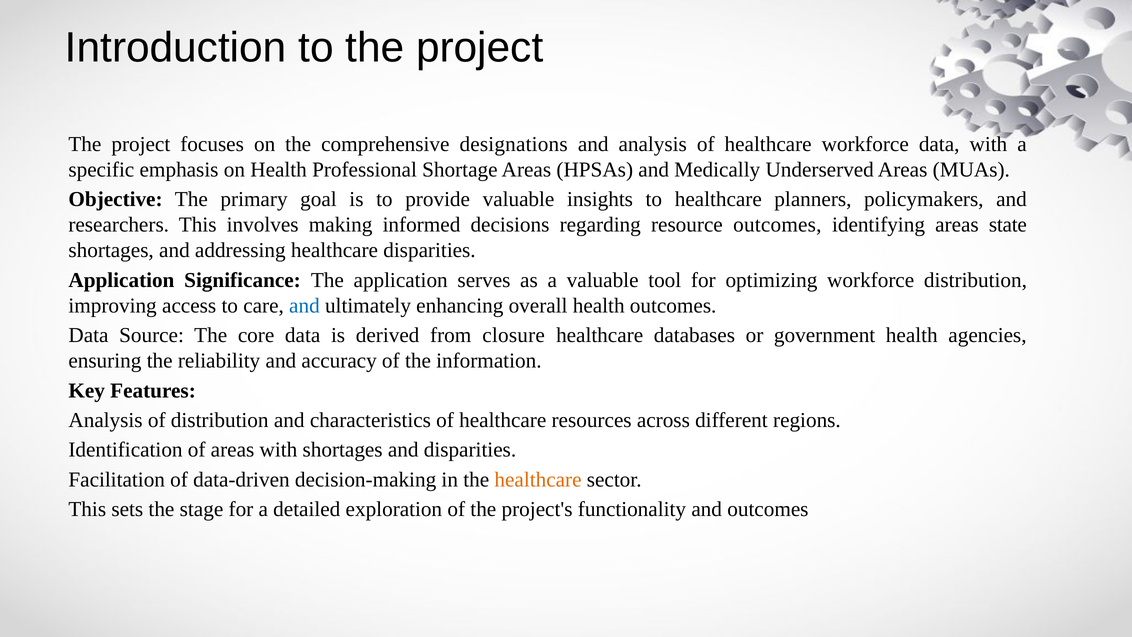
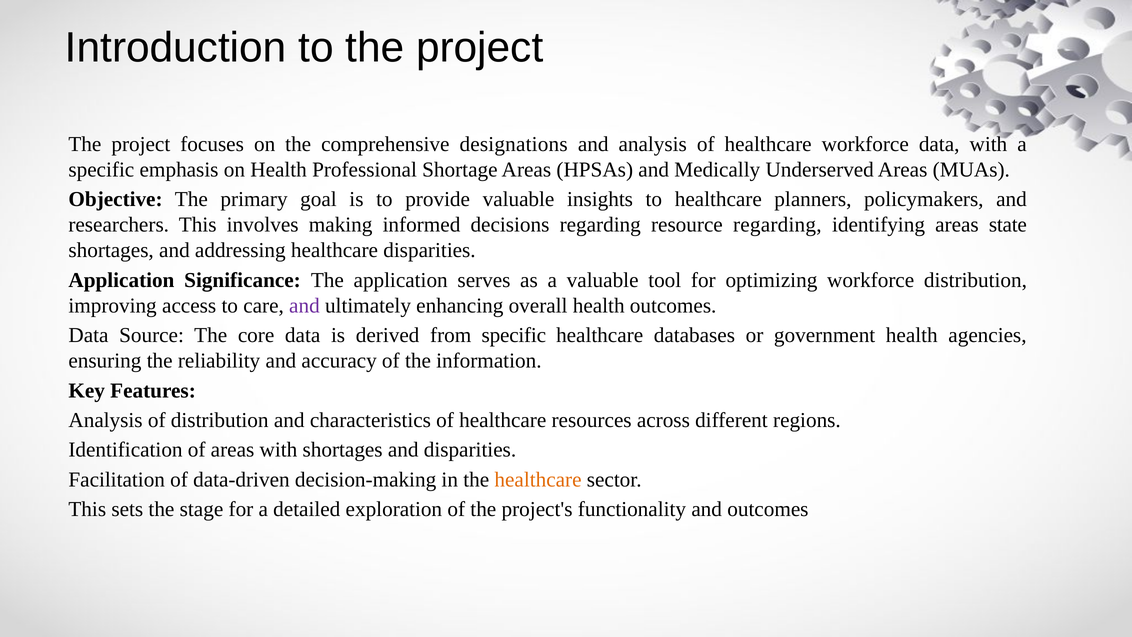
resource outcomes: outcomes -> regarding
and at (304, 305) colour: blue -> purple
from closure: closure -> specific
